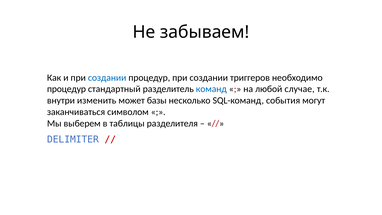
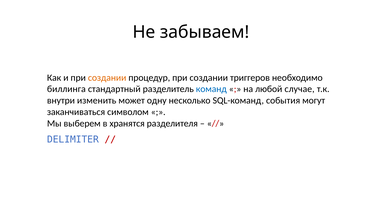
создании at (107, 78) colour: blue -> orange
процедур at (66, 89): процедур -> биллинга
базы: базы -> одну
таблицы: таблицы -> хранятся
